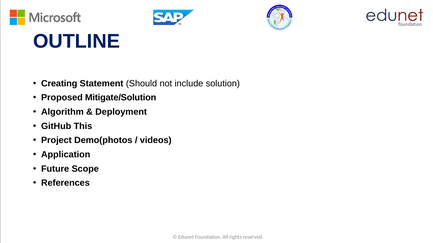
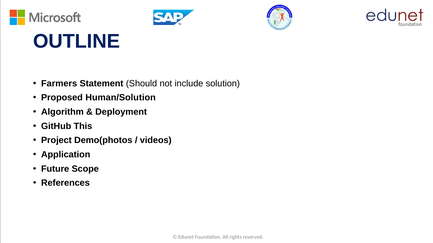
Creating: Creating -> Farmers
Mitigate/Solution: Mitigate/Solution -> Human/Solution
